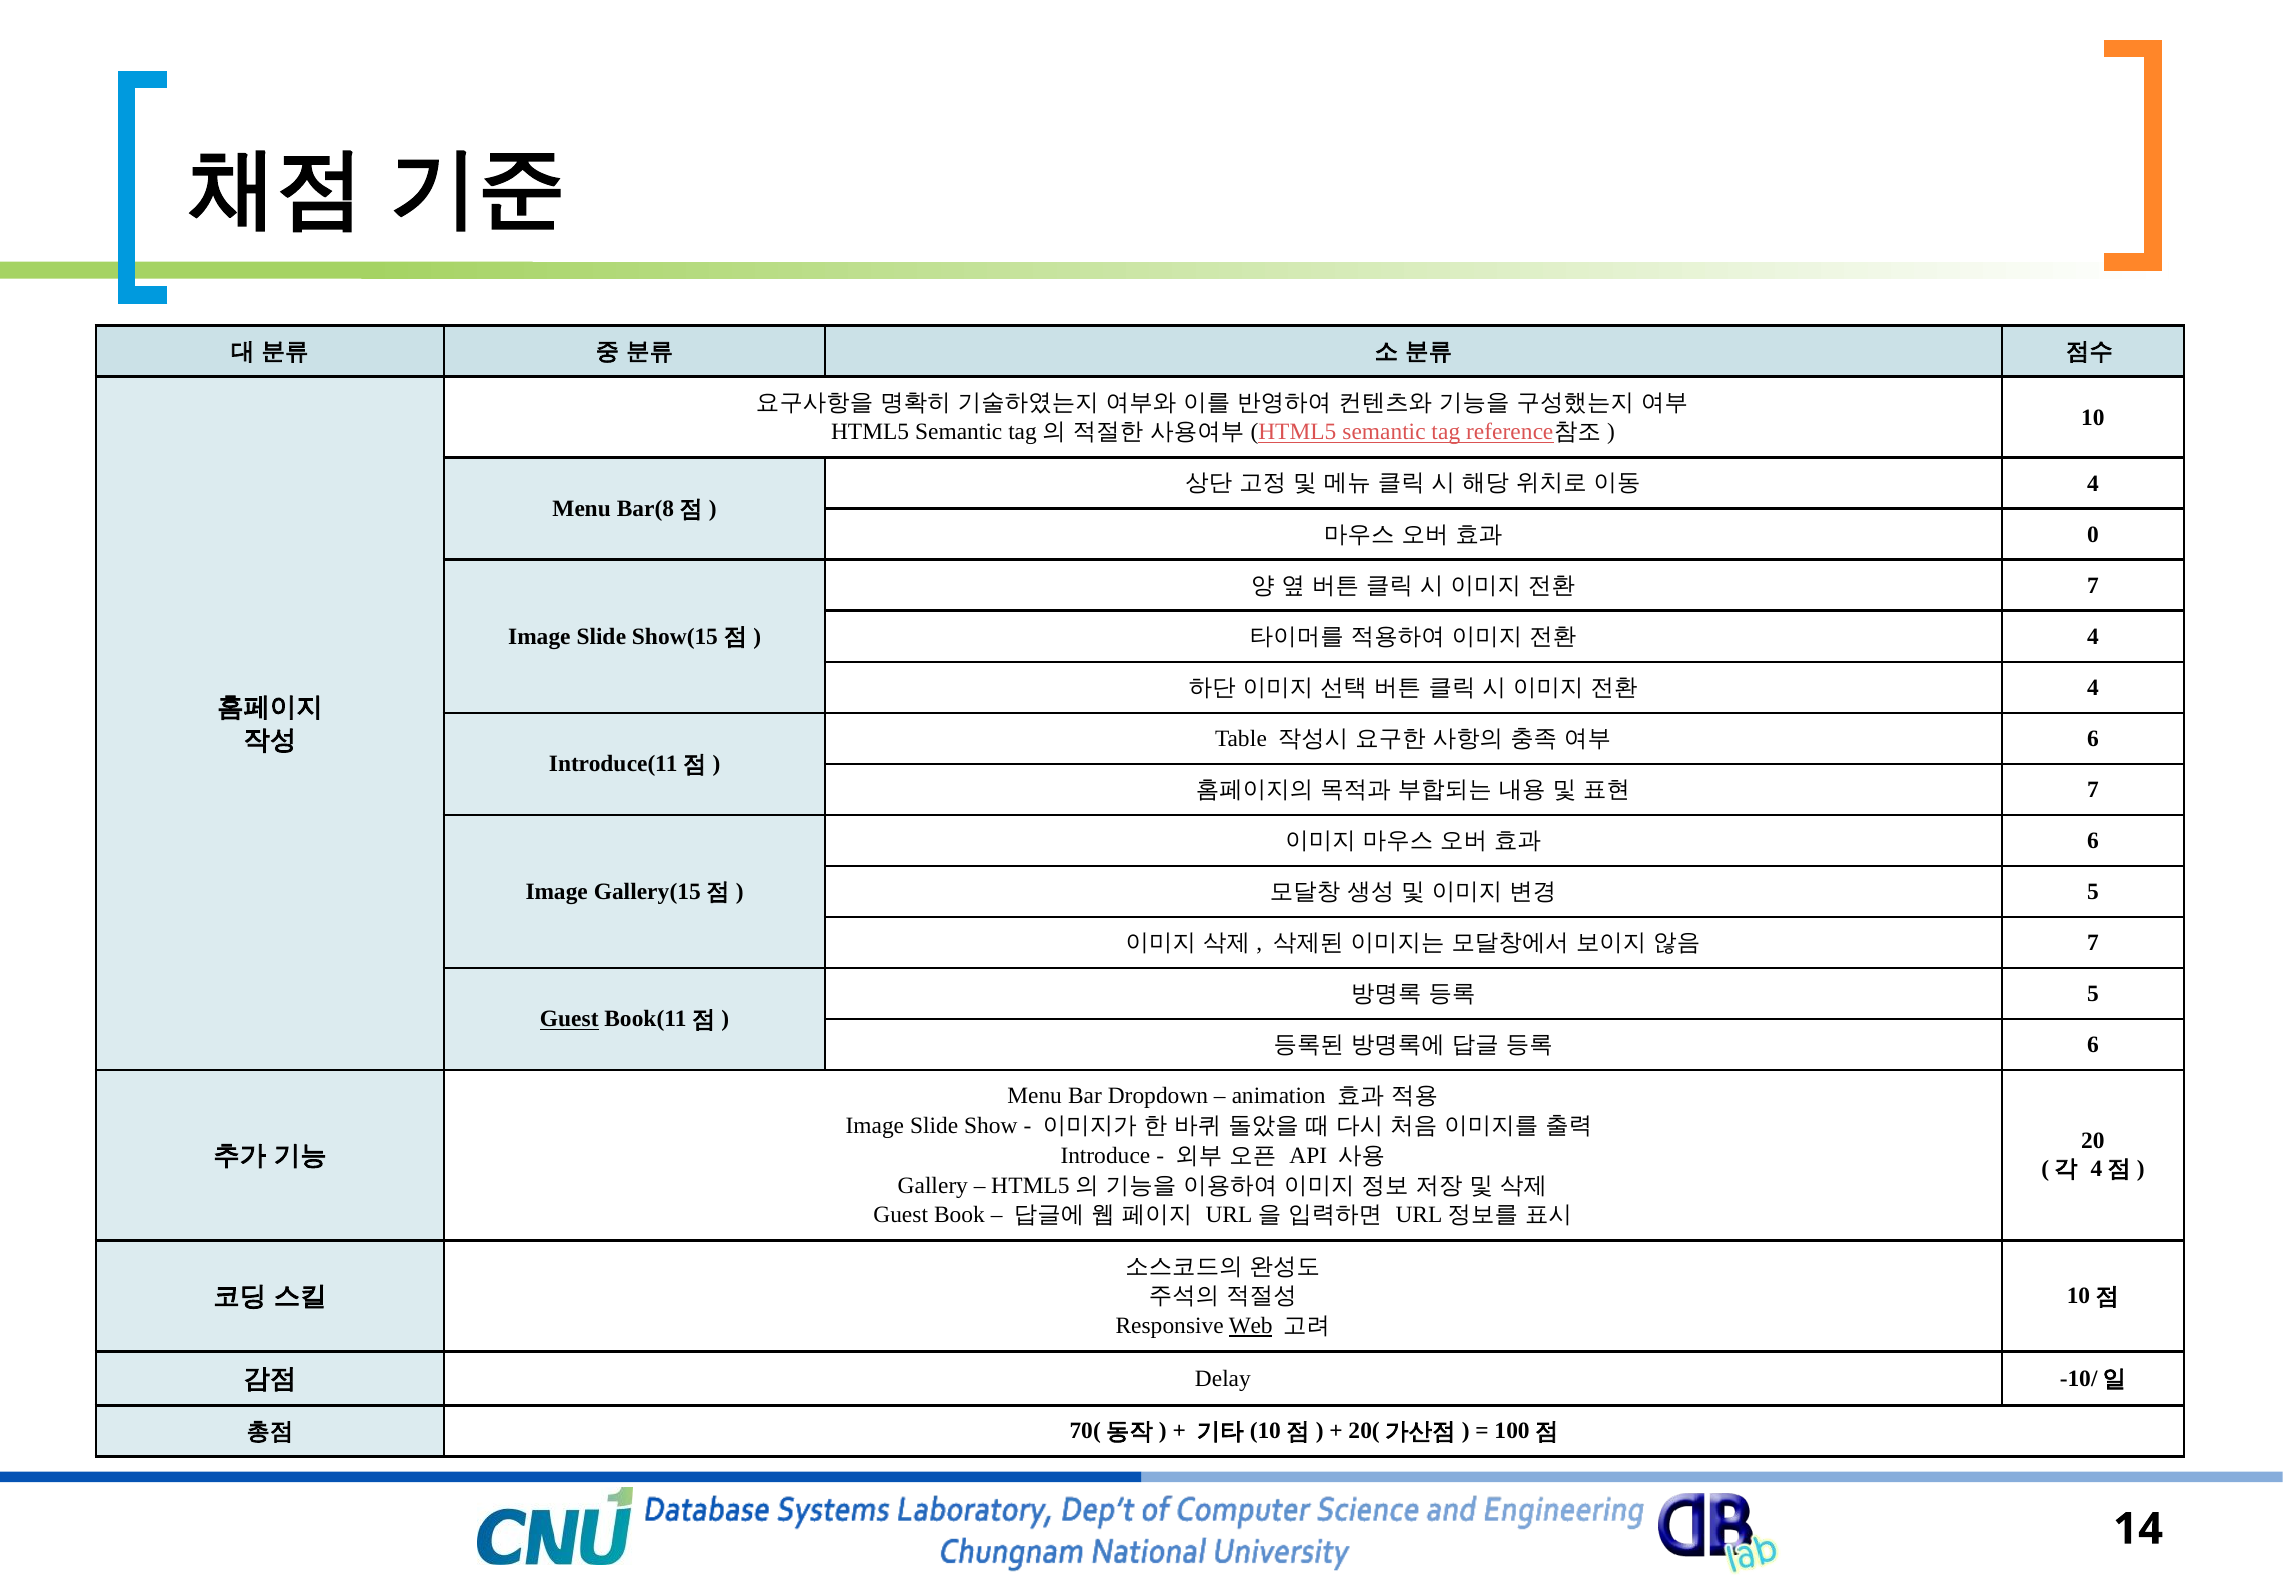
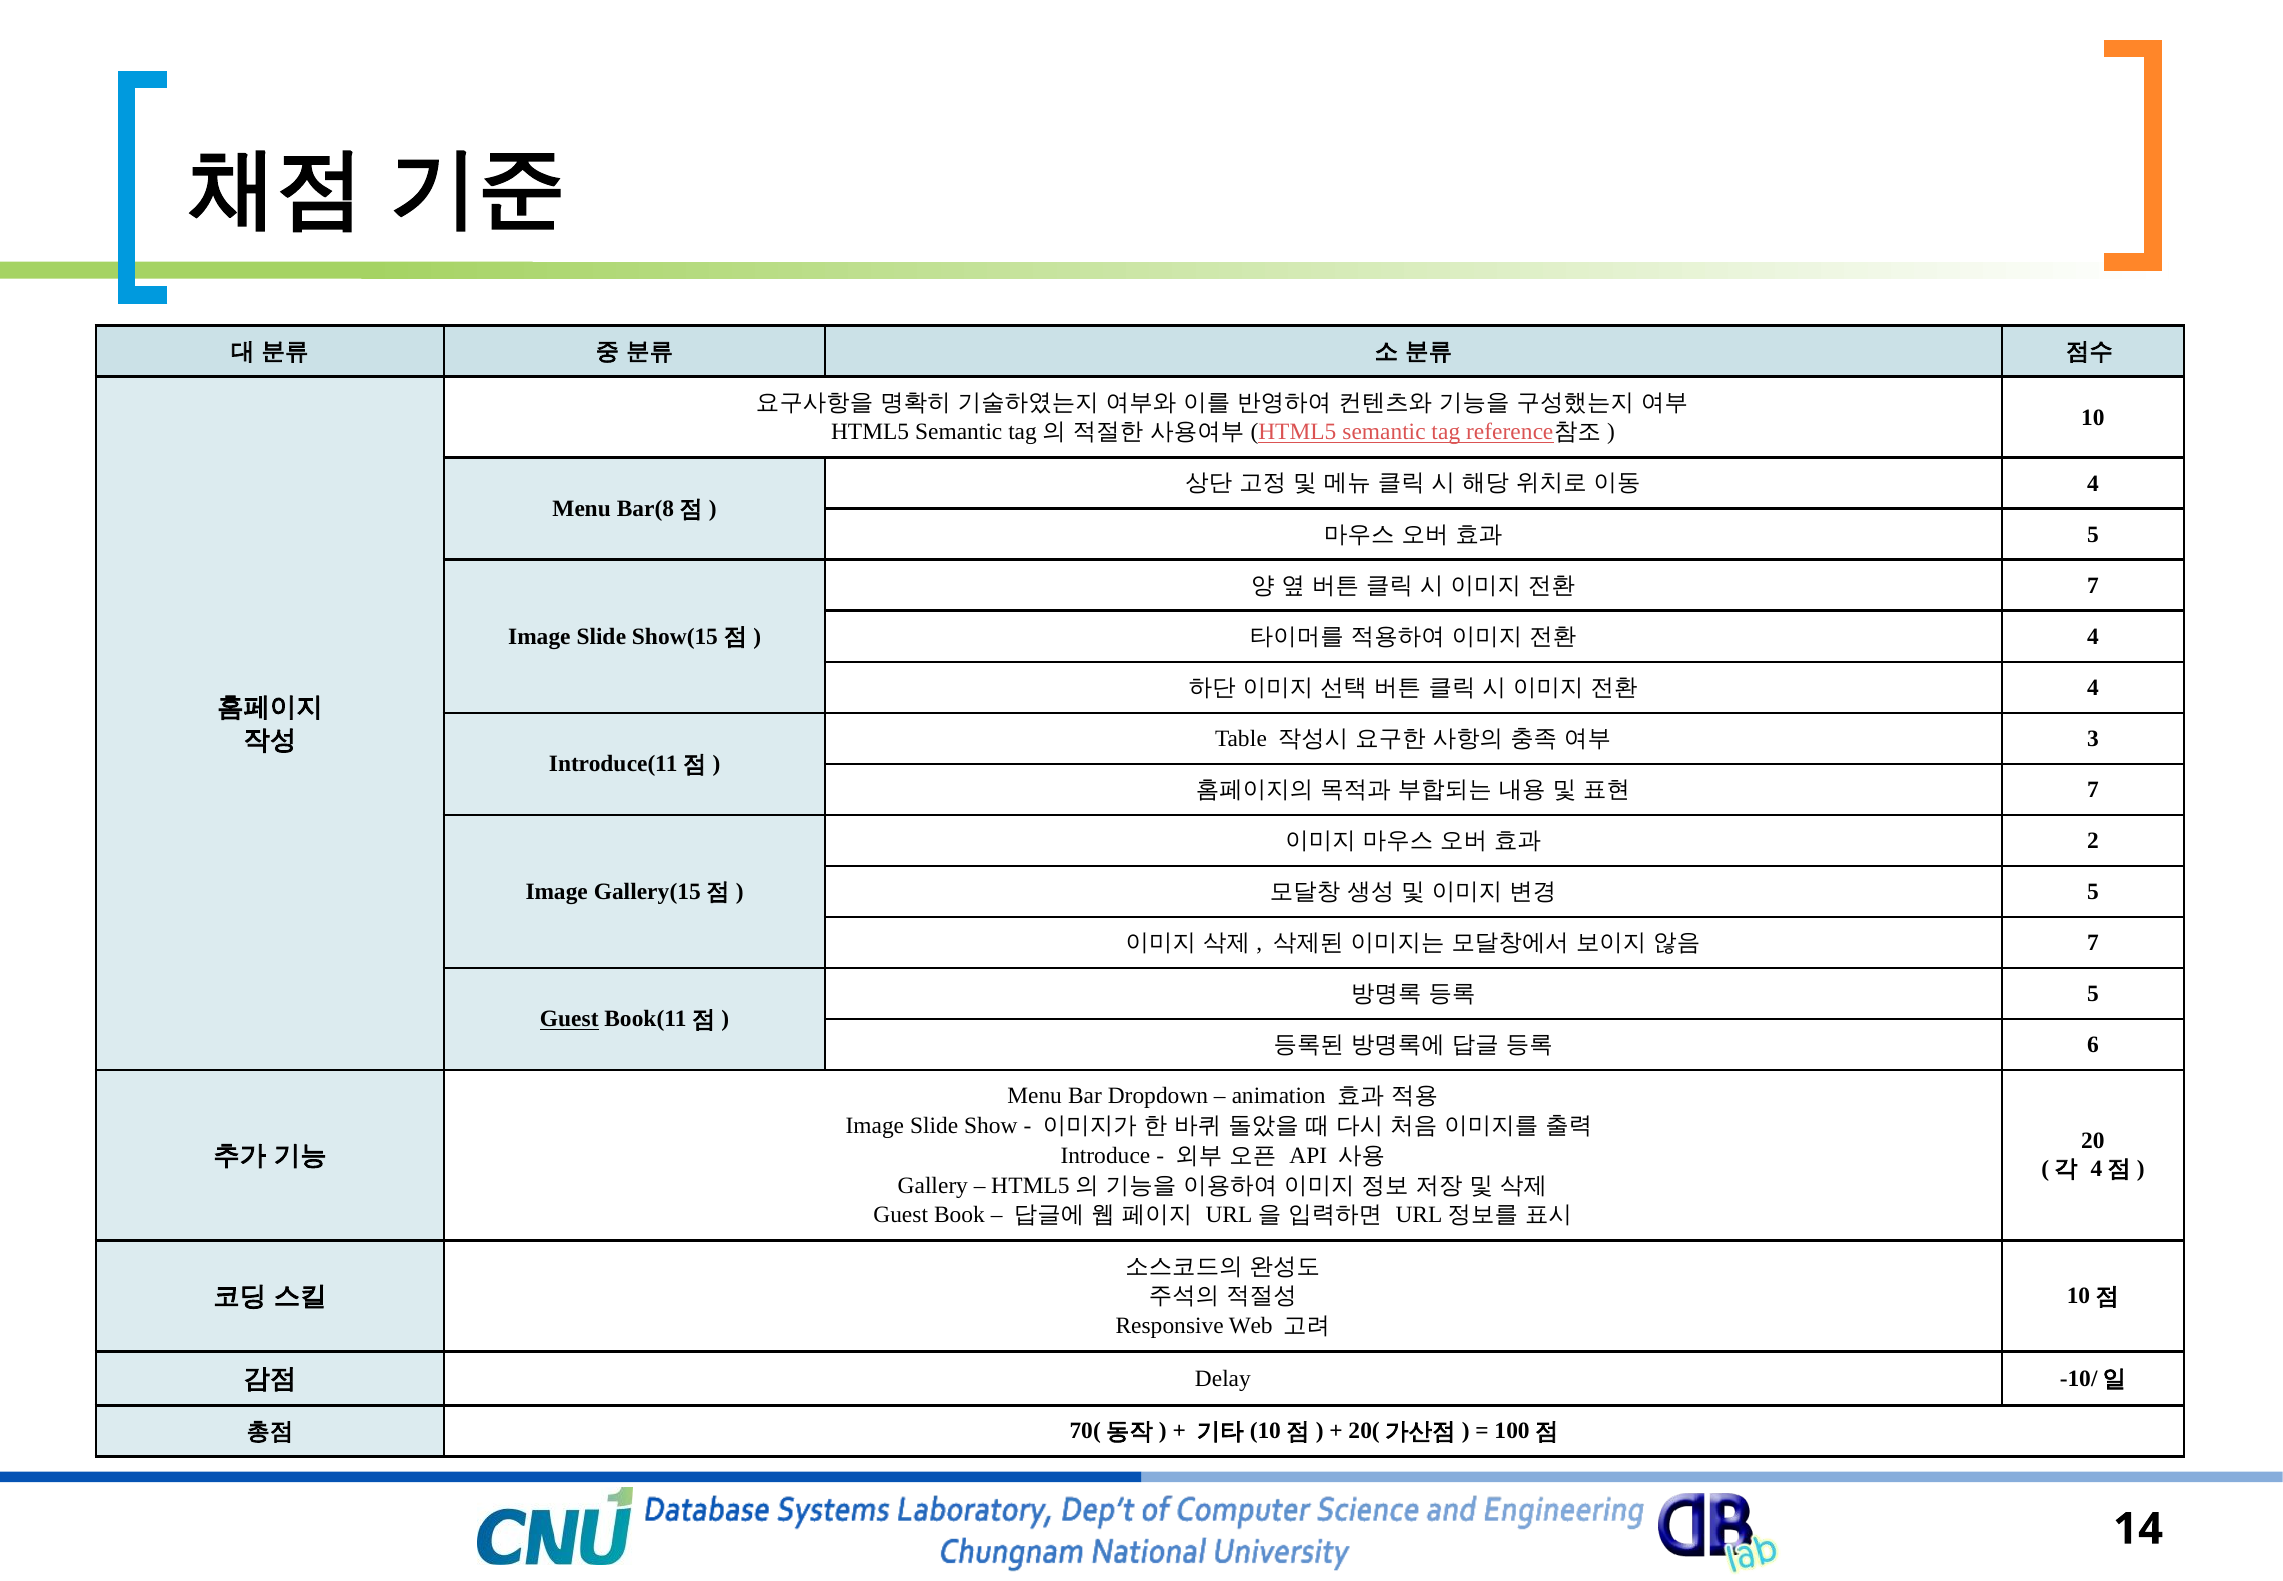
0 at (2093, 534): 0 -> 5
6 at (2093, 738): 6 -> 3
6 at (2093, 841): 6 -> 2
Web underline: present -> none
